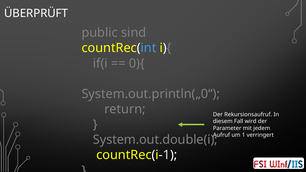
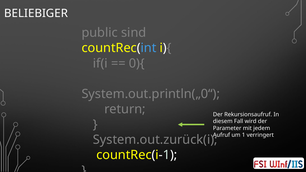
ÜBERPRÜFT: ÜBERPRÜFT -> BELIEBIGER
System.out.double(i: System.out.double(i -> System.out.zurück(i
